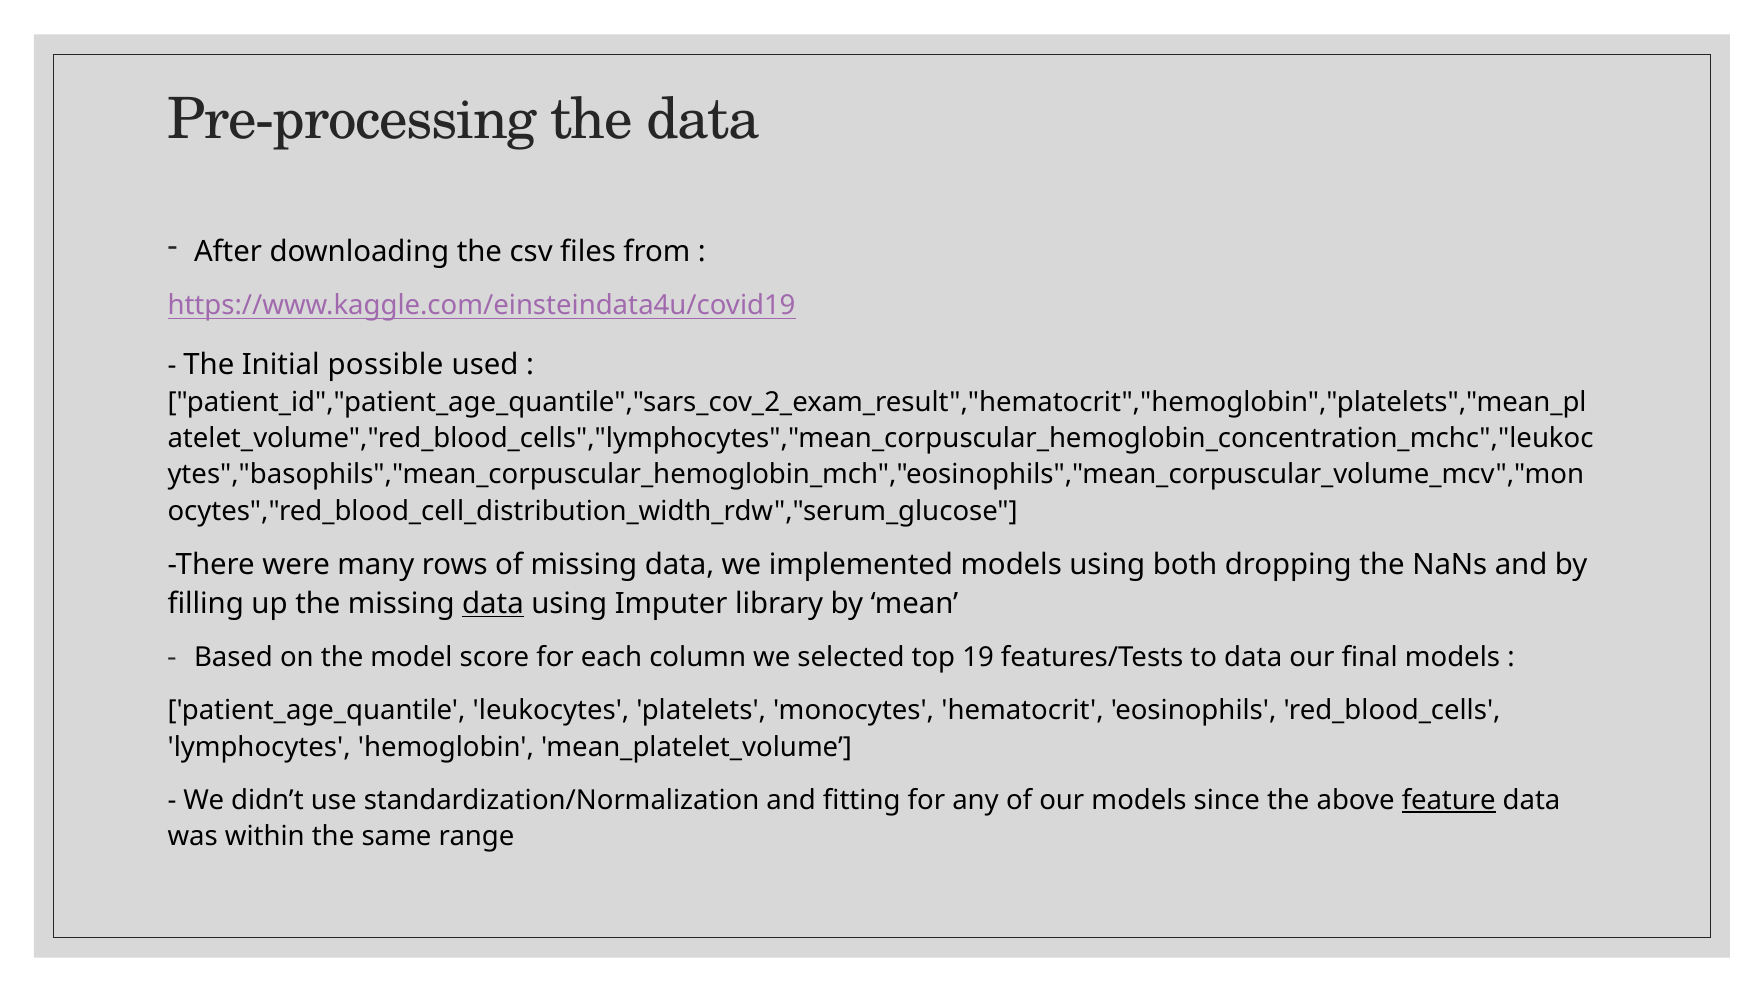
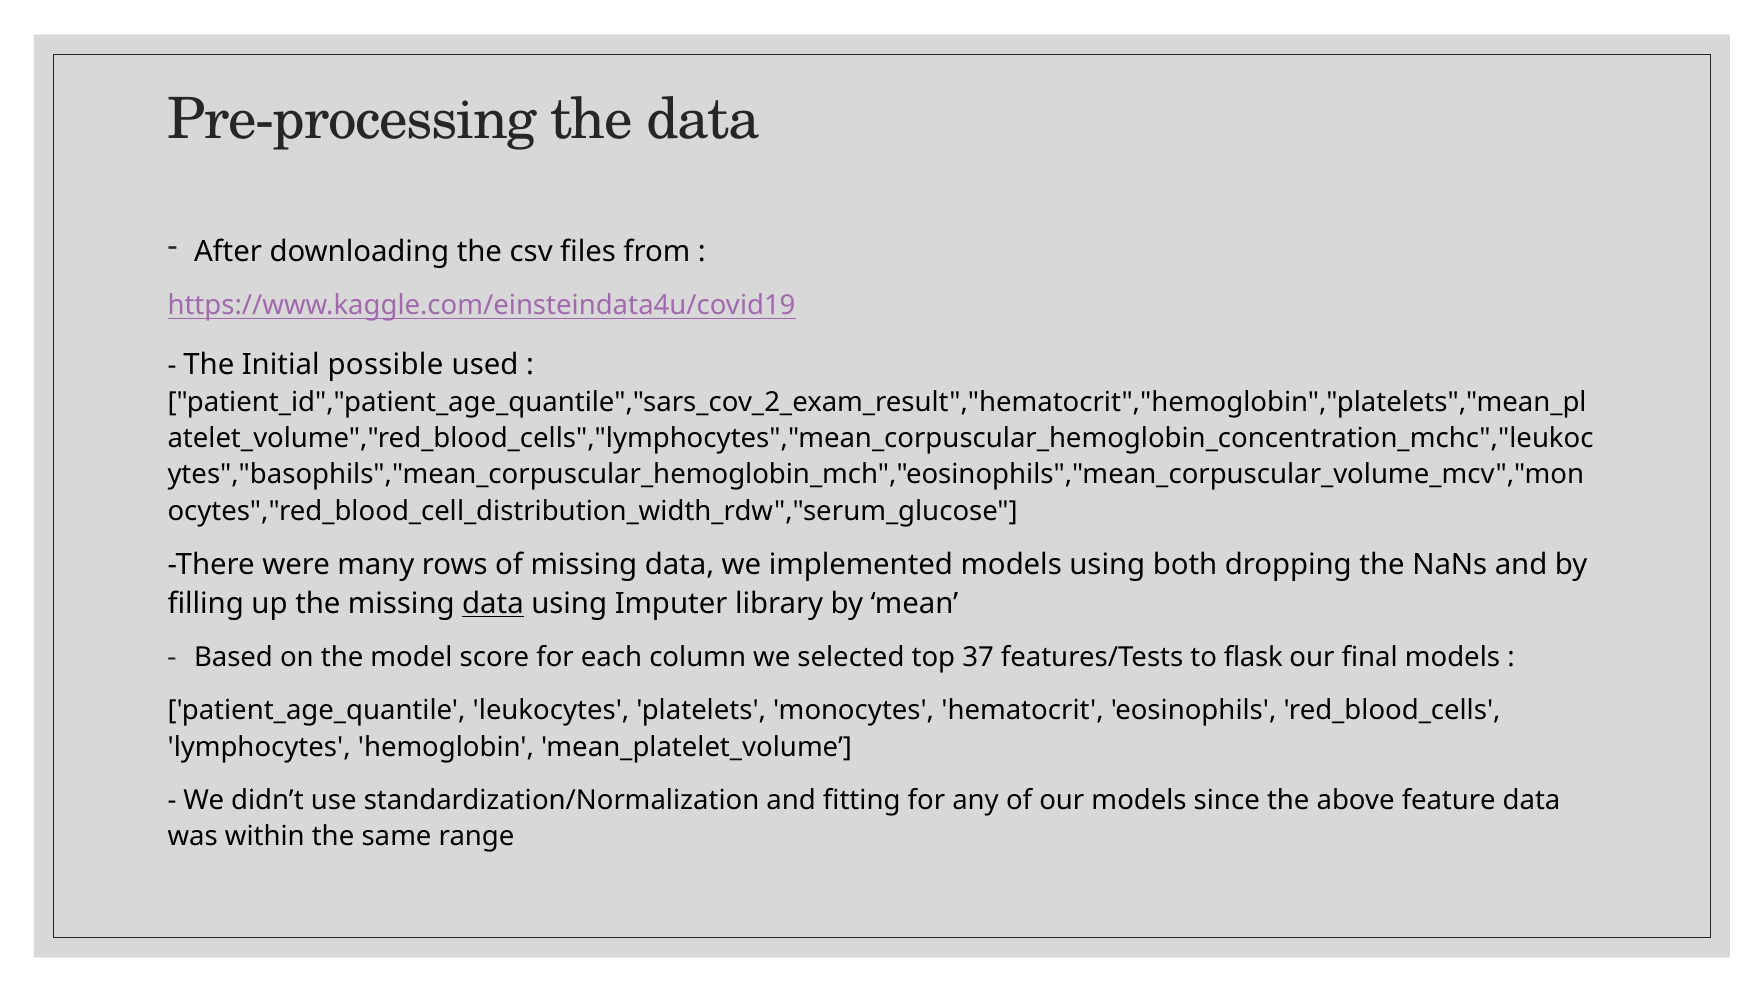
19: 19 -> 37
to data: data -> flask
feature underline: present -> none
